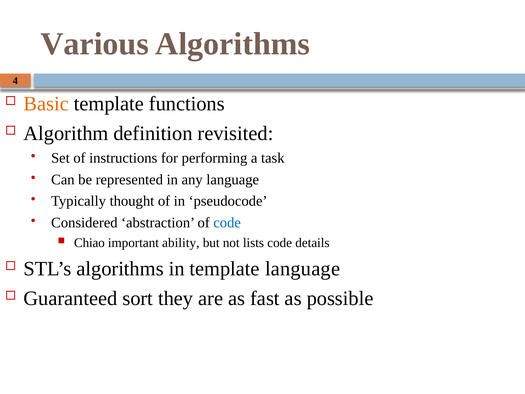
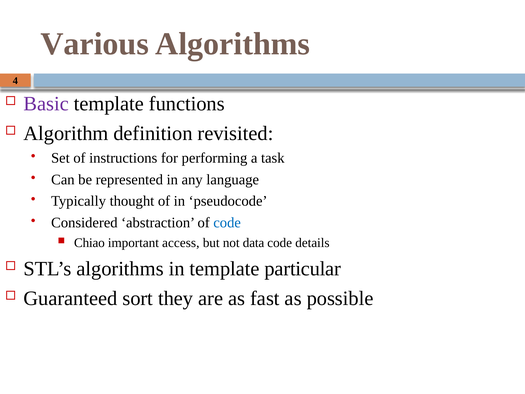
Basic colour: orange -> purple
ability: ability -> access
lists: lists -> data
template language: language -> particular
